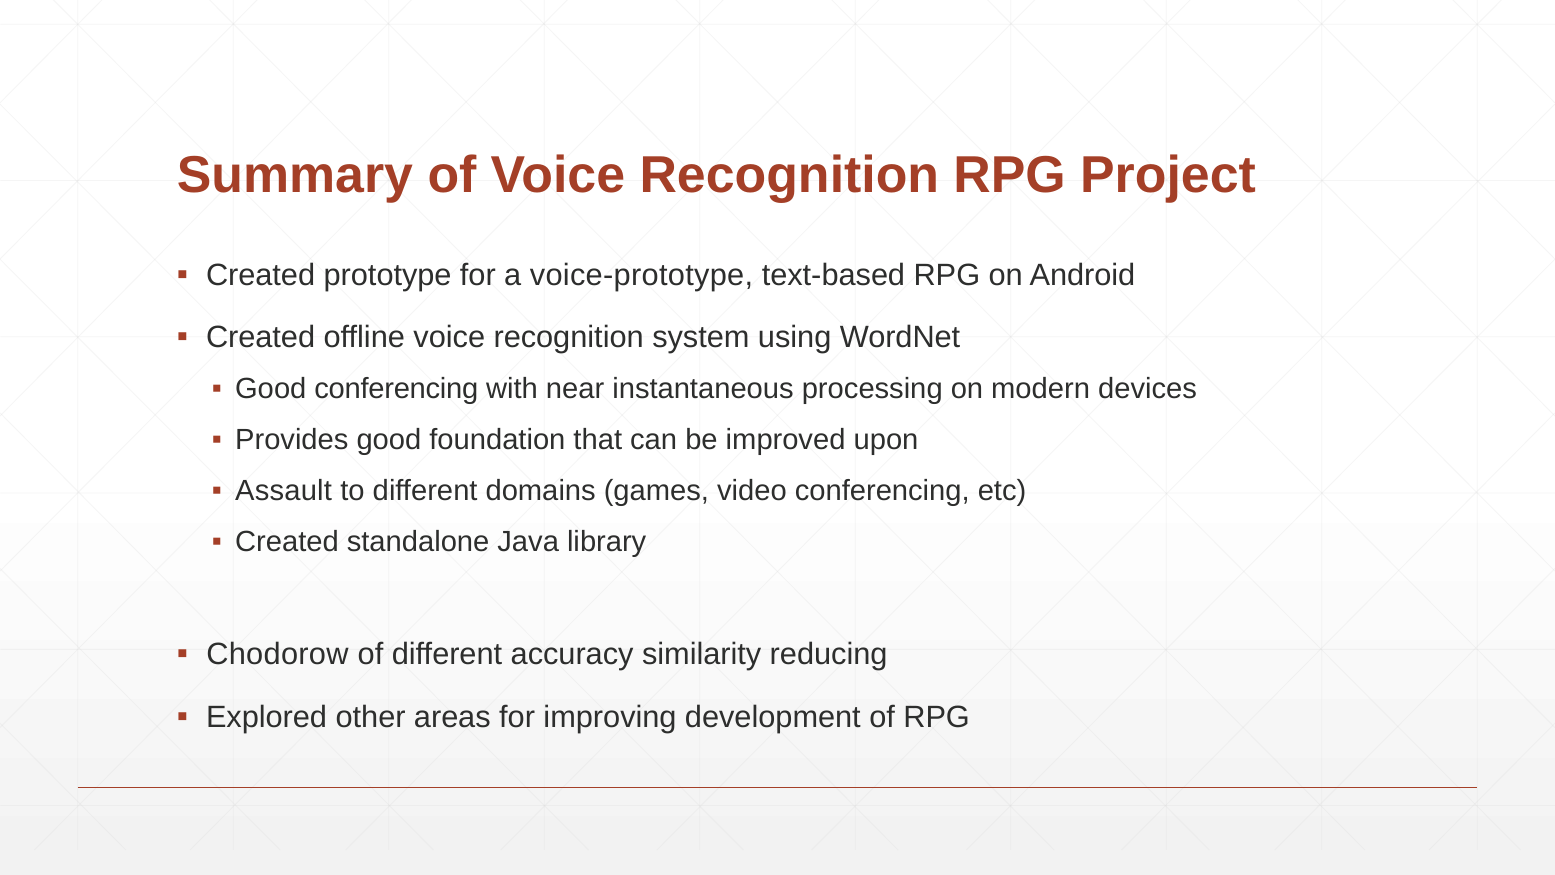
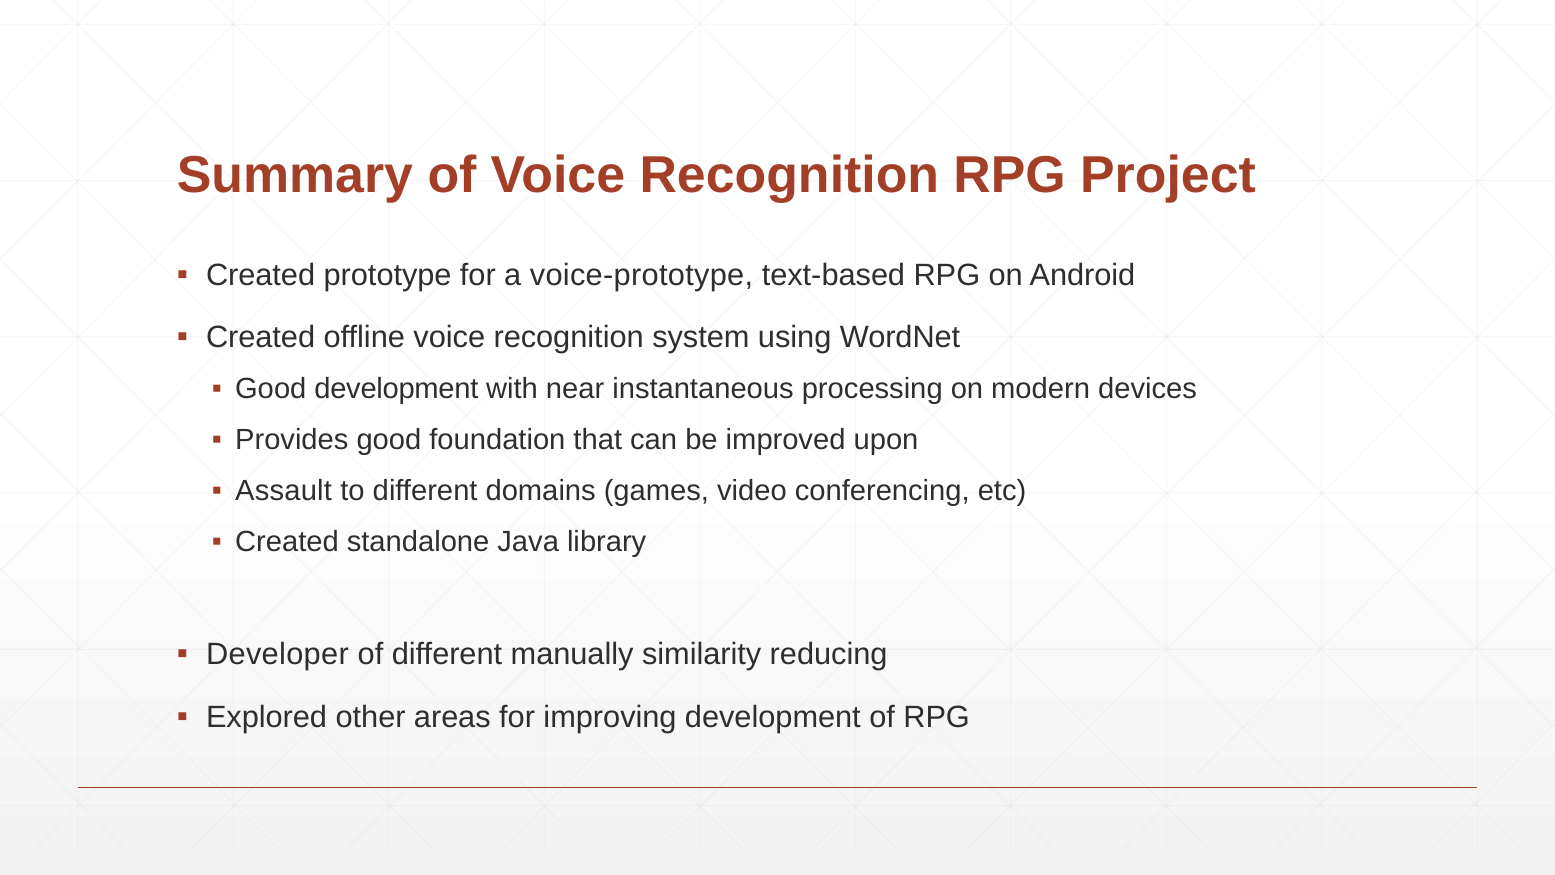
Good conferencing: conferencing -> development
Chodorow: Chodorow -> Developer
accuracy: accuracy -> manually
